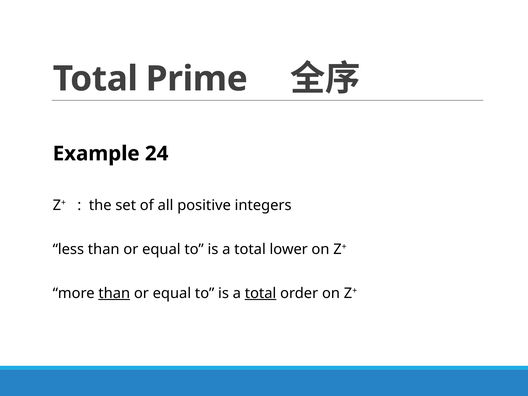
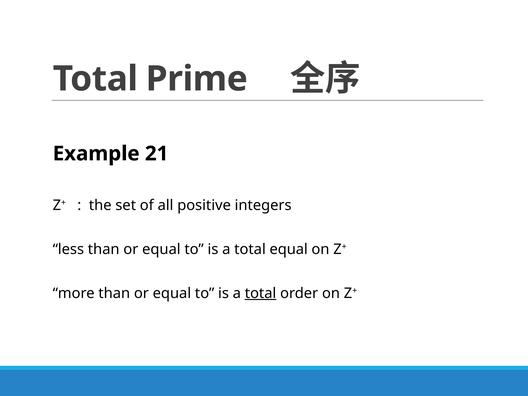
24: 24 -> 21
total lower: lower -> equal
than at (114, 293) underline: present -> none
